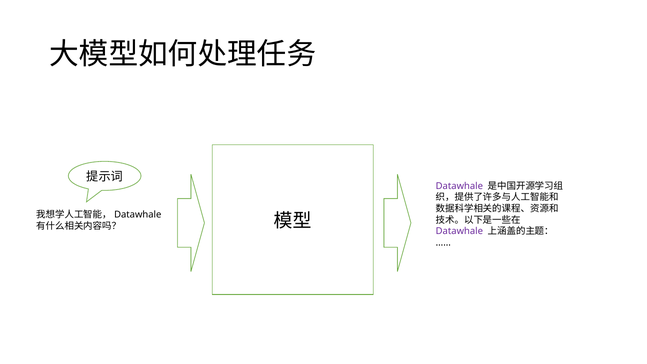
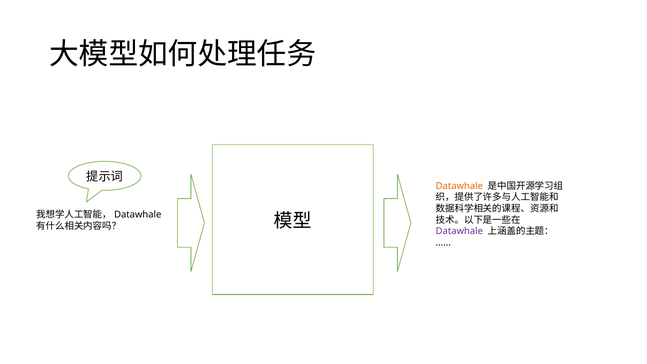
Datawhale at (459, 186) colour: purple -> orange
